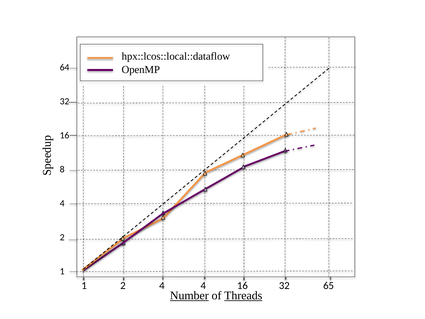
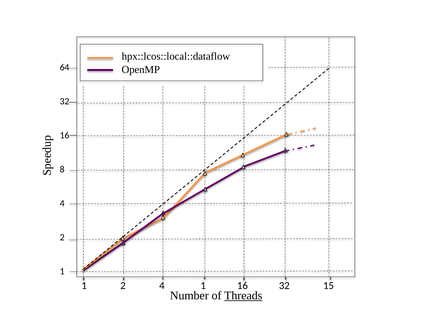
4 at (203, 285): 4 -> 1
65: 65 -> 15
Number underline: present -> none
